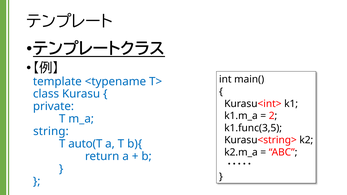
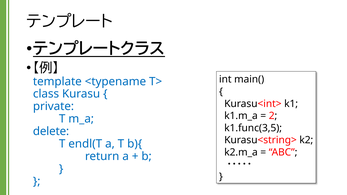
string: string -> delete
auto(T: auto(T -> endl(T
